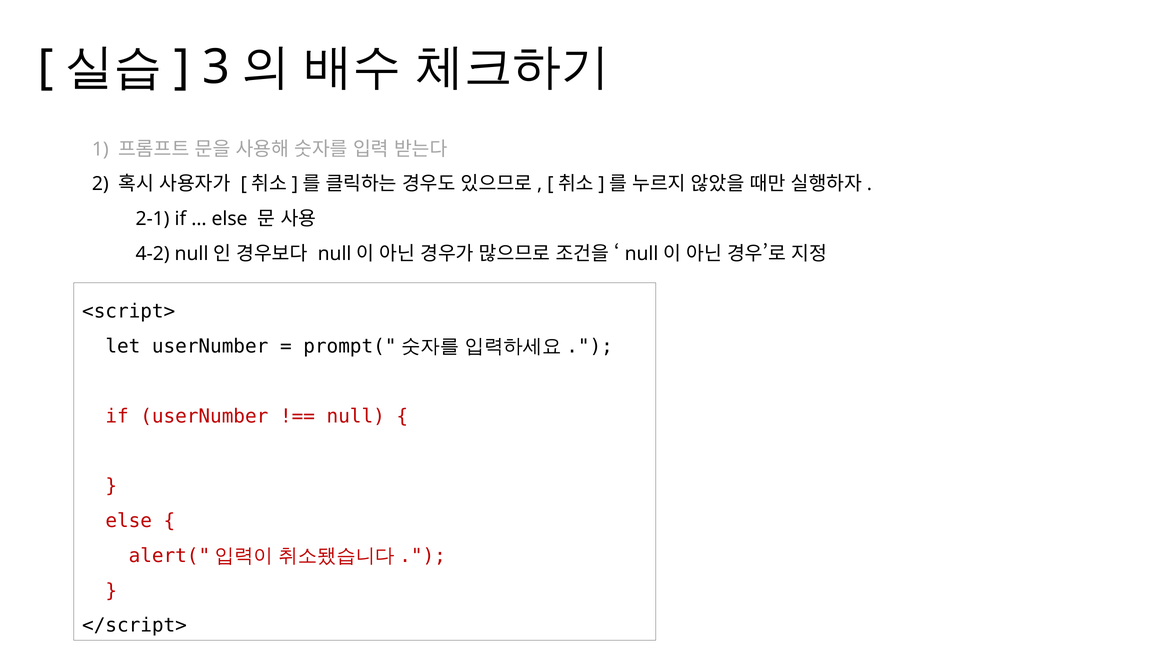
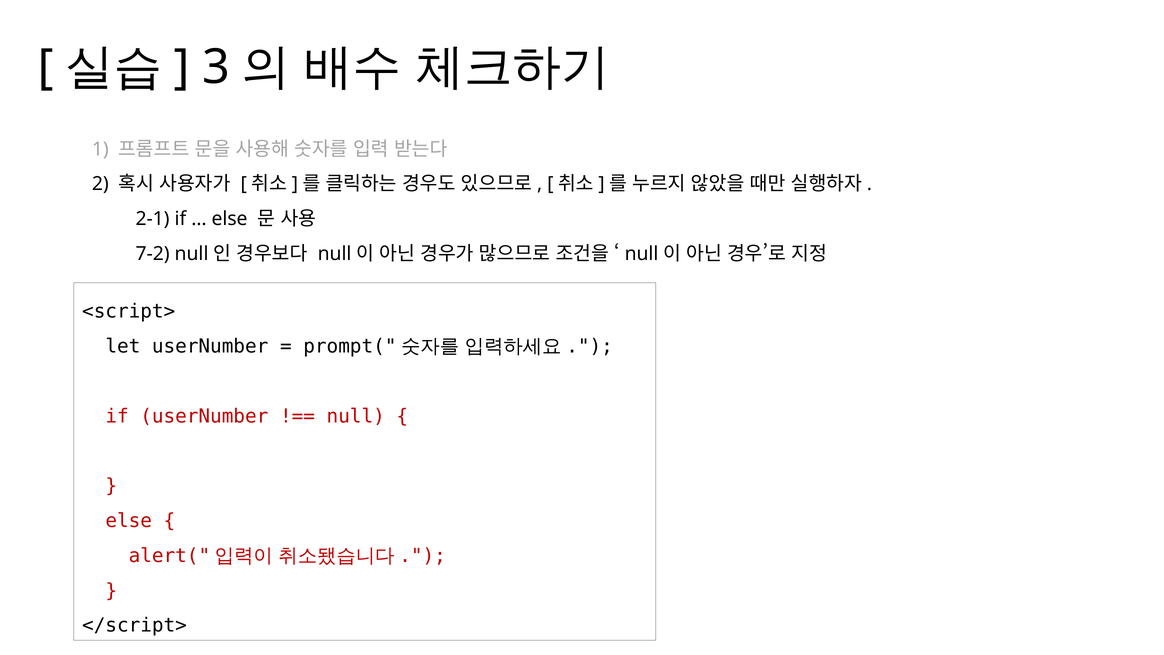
4-2: 4-2 -> 7-2
